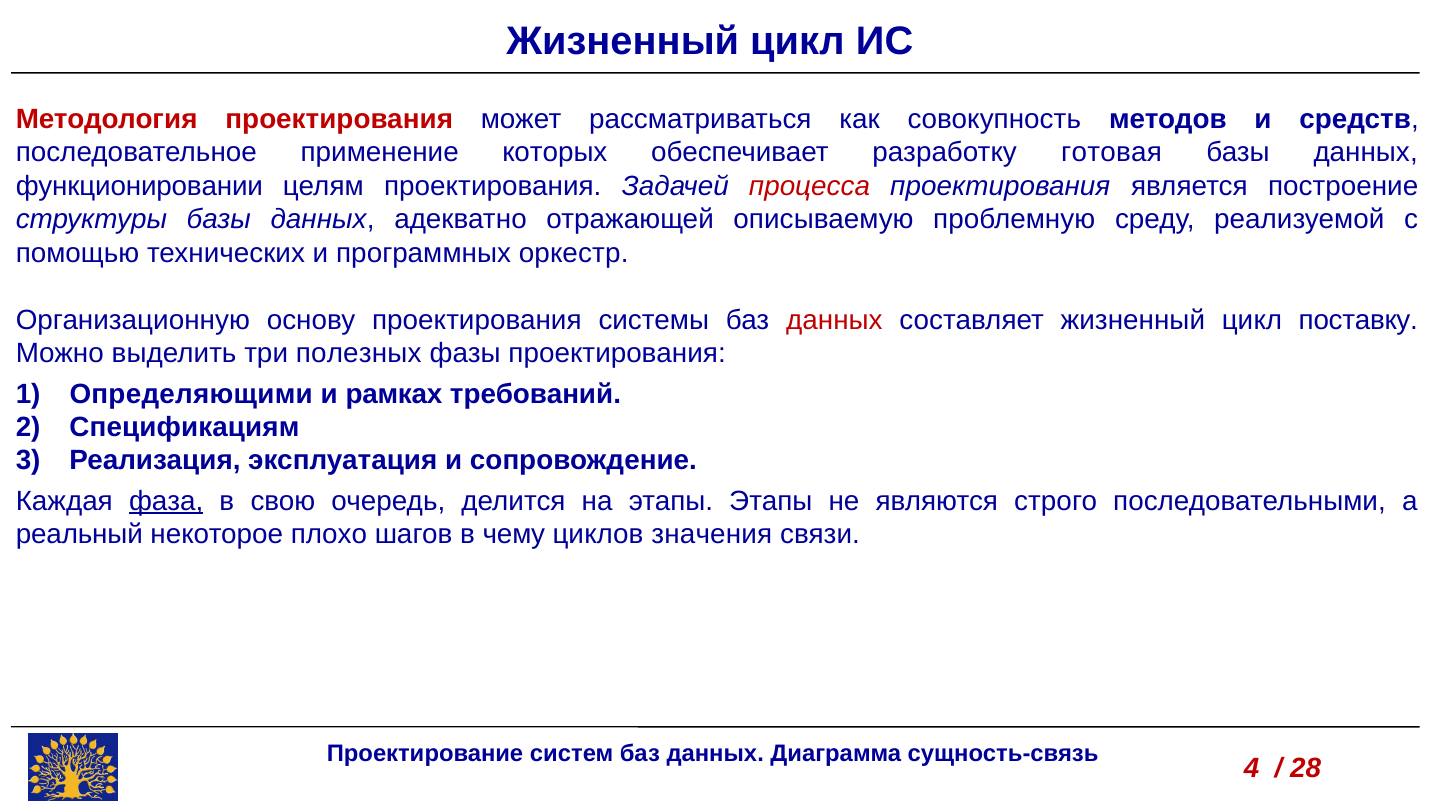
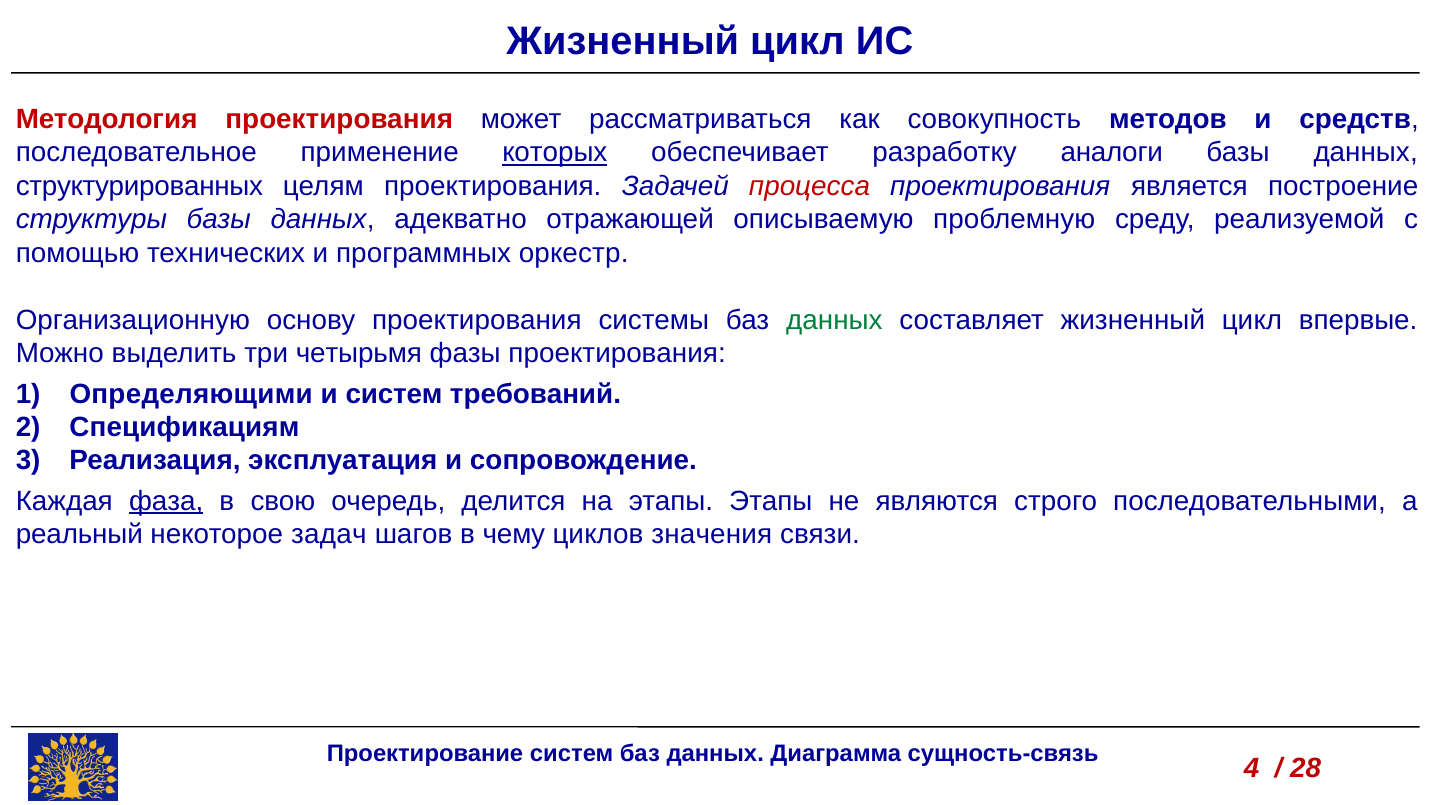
которых underline: none -> present
готовая: готовая -> аналоги
функционировании: функционировании -> структурированных
данных at (834, 320) colour: red -> green
поставку: поставку -> впервые
полезных: полезных -> четырьмя
и рамках: рамках -> систем
плохо: плохо -> задач
